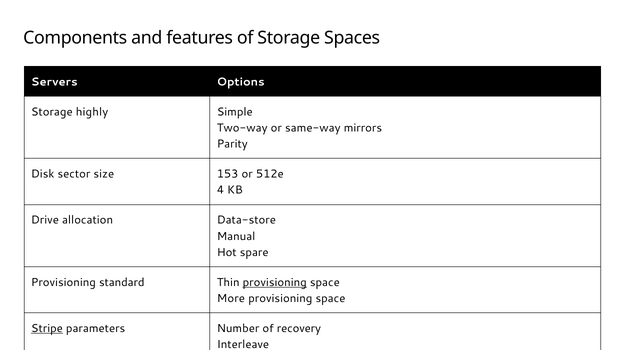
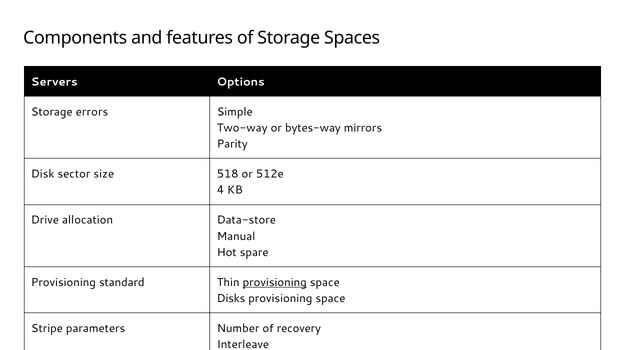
highly: highly -> errors
same-way: same-way -> bytes-way
153: 153 -> 518
More: More -> Disks
Stripe underline: present -> none
